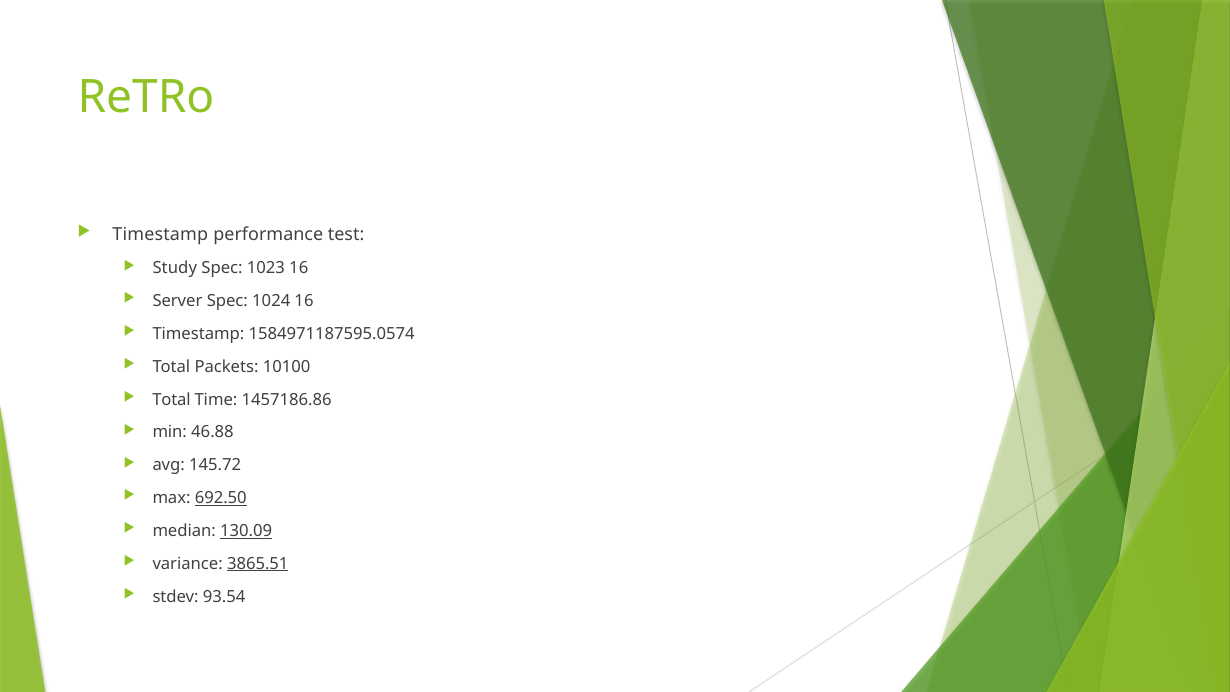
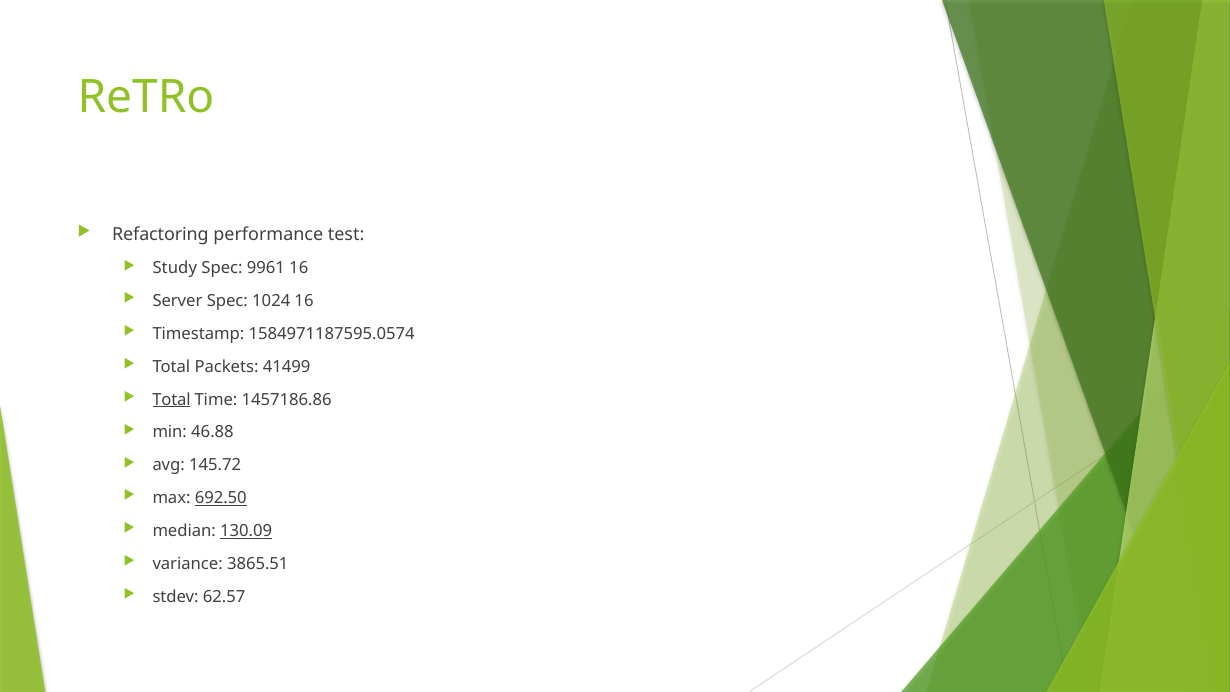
Timestamp at (160, 235): Timestamp -> Refactoring
1023: 1023 -> 9961
10100: 10100 -> 41499
Total at (171, 399) underline: none -> present
3865.51 underline: present -> none
93.54: 93.54 -> 62.57
